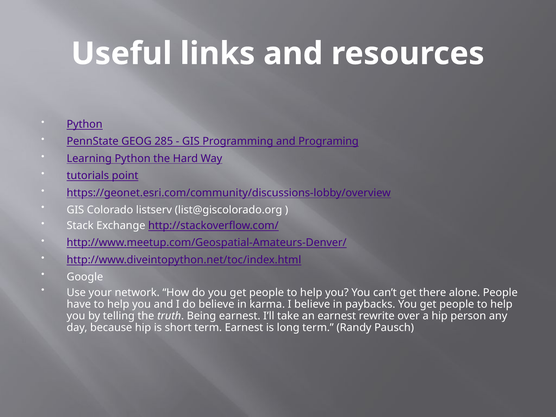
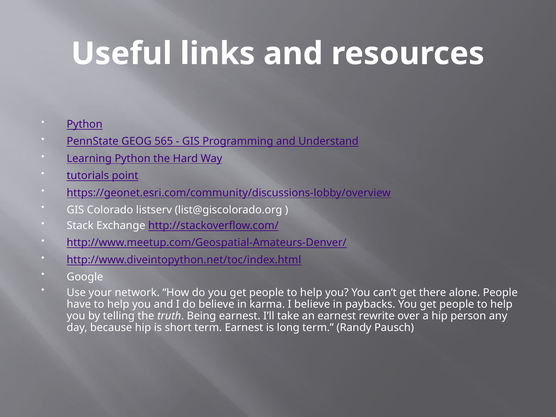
285: 285 -> 565
Programing: Programing -> Understand
